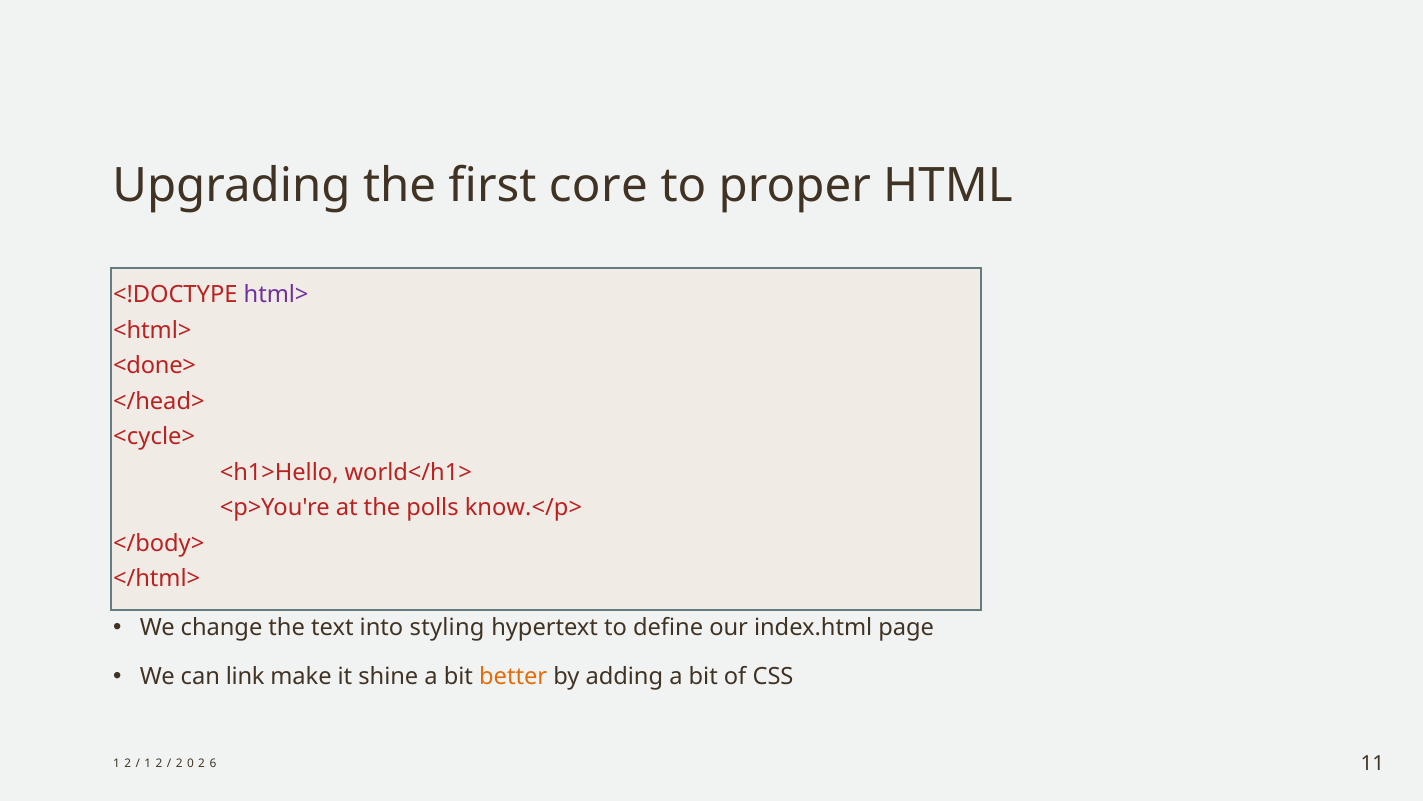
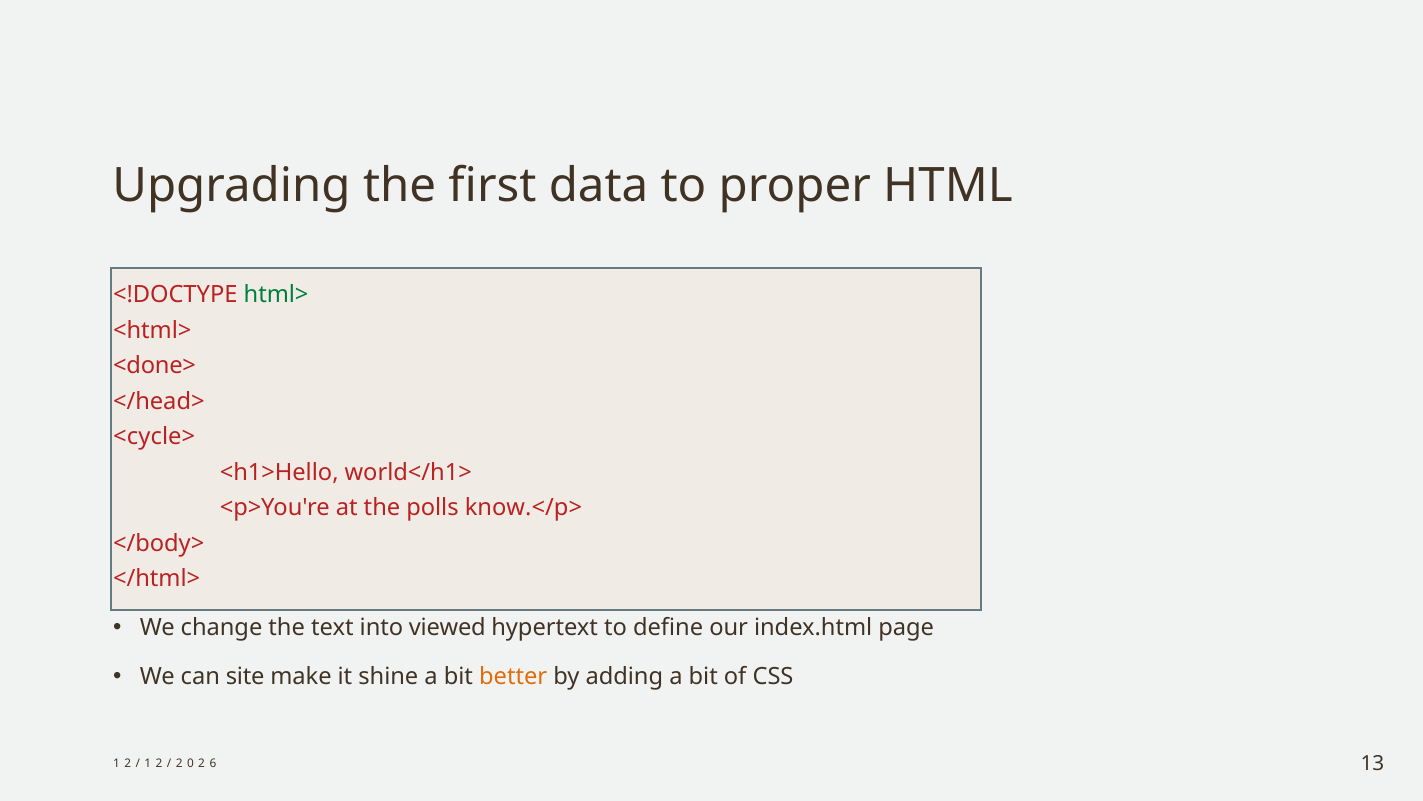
core: core -> data
html> colour: purple -> green
styling: styling -> viewed
link: link -> site
11: 11 -> 13
